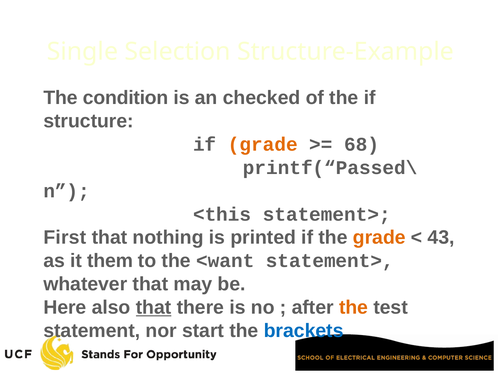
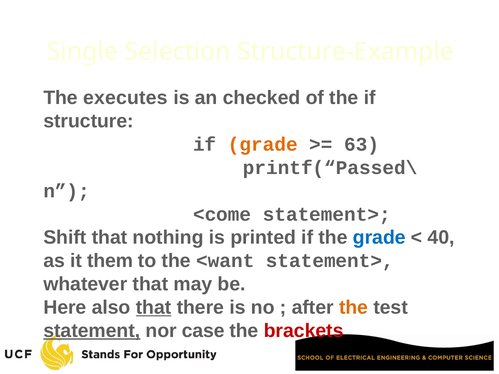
condition: condition -> executes
68: 68 -> 63
<this: <this -> <come
First: First -> Shift
grade at (379, 238) colour: orange -> blue
43: 43 -> 40
statement underline: none -> present
start: start -> case
brackets colour: blue -> red
